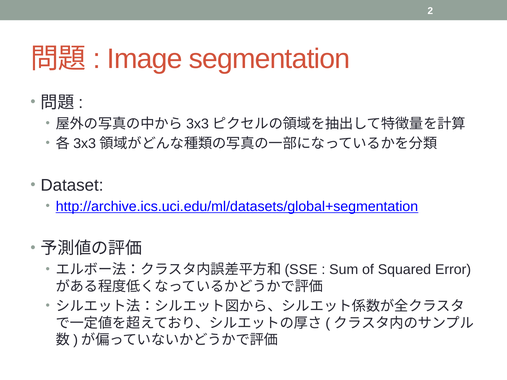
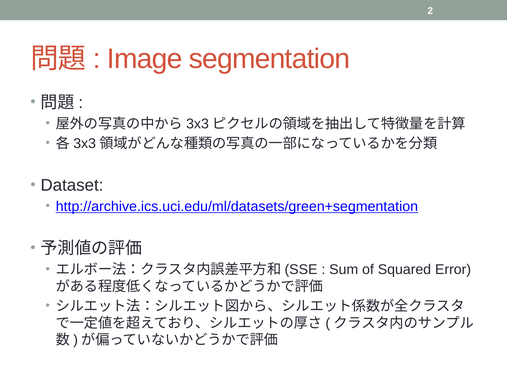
http://archive.ics.uci.edu/ml/datasets/global+segmentation: http://archive.ics.uci.edu/ml/datasets/global+segmentation -> http://archive.ics.uci.edu/ml/datasets/green+segmentation
